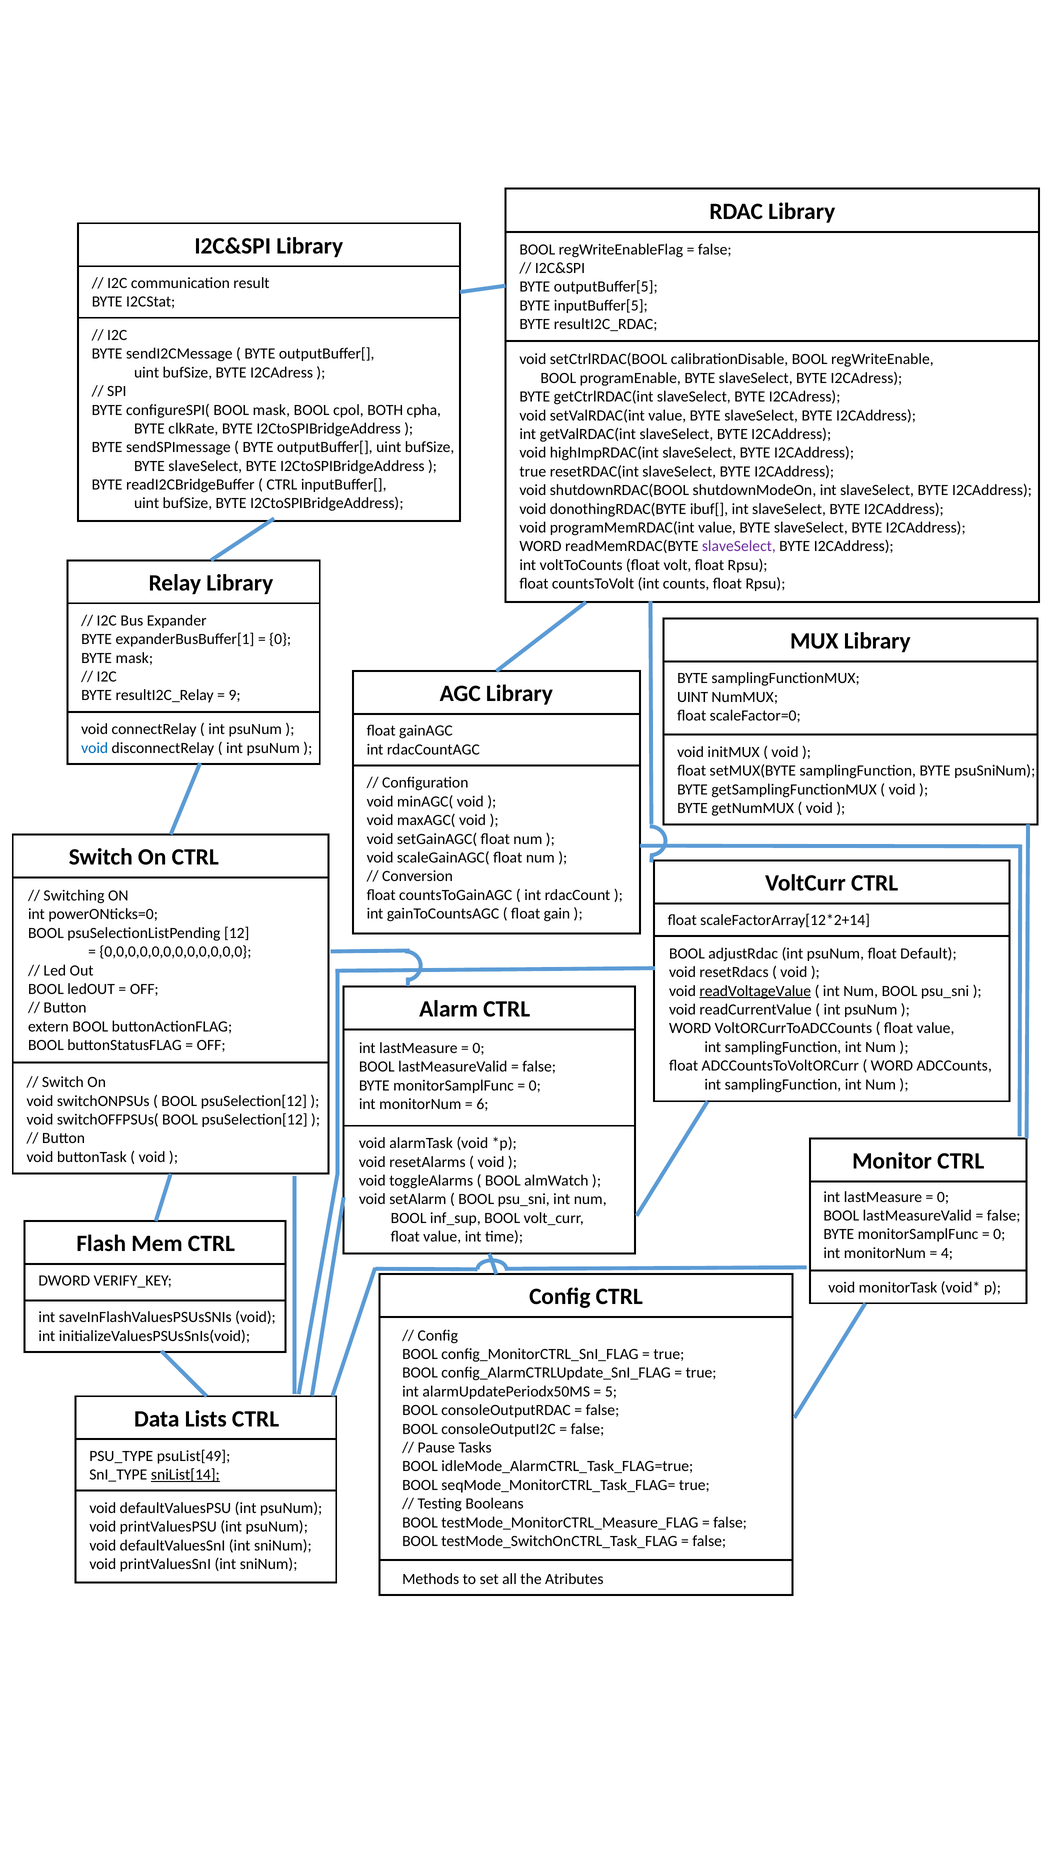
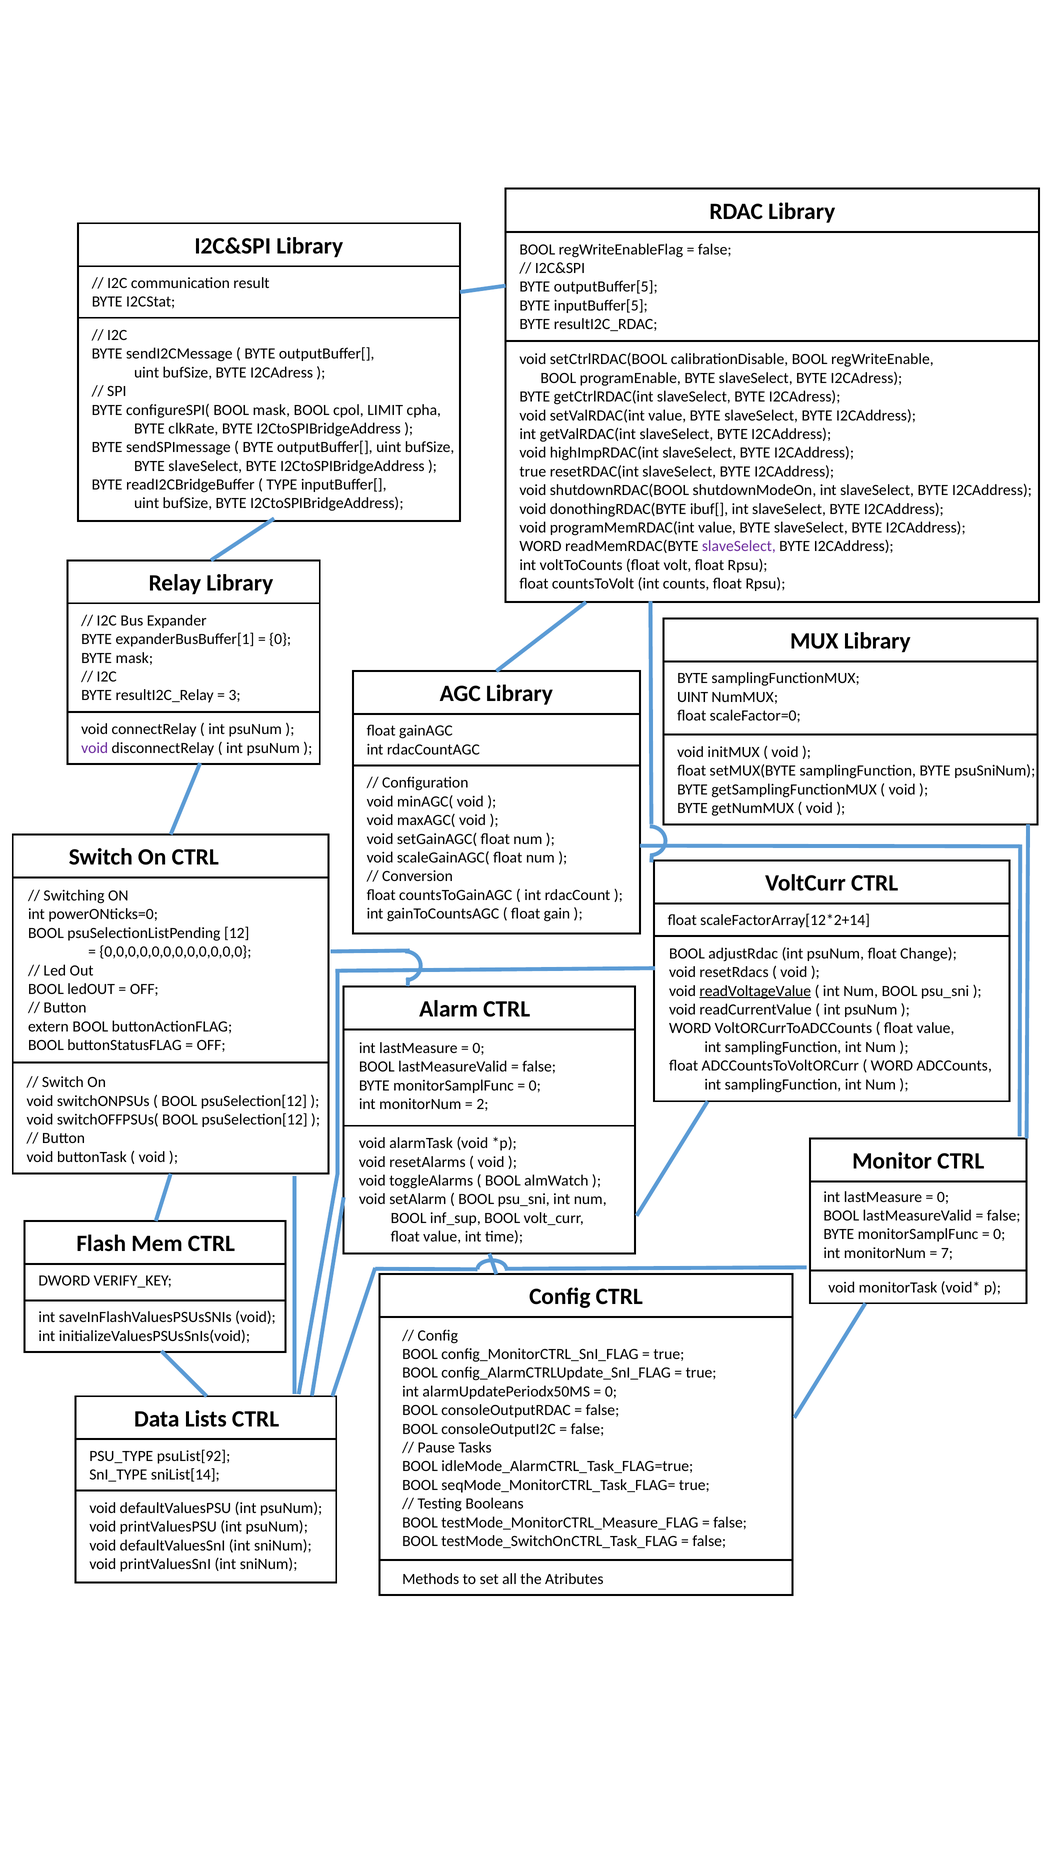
BOTH: BOTH -> LIMIT
CTRL at (282, 484): CTRL -> TYPE
9: 9 -> 3
void at (95, 748) colour: blue -> purple
Default: Default -> Change
6: 6 -> 2
4: 4 -> 7
5 at (611, 1391): 5 -> 0
psuList[49: psuList[49 -> psuList[92
sniList[14 underline: present -> none
